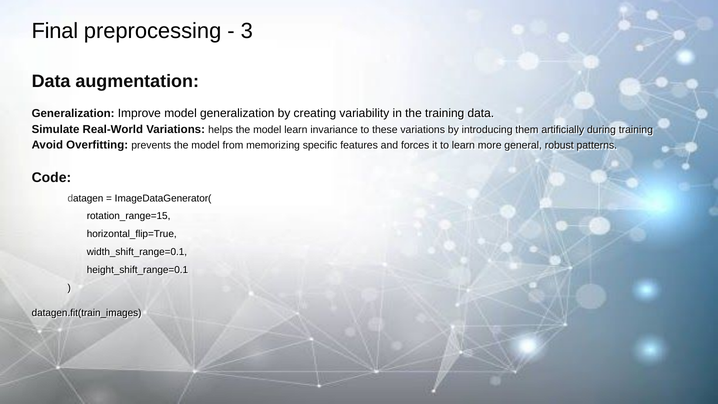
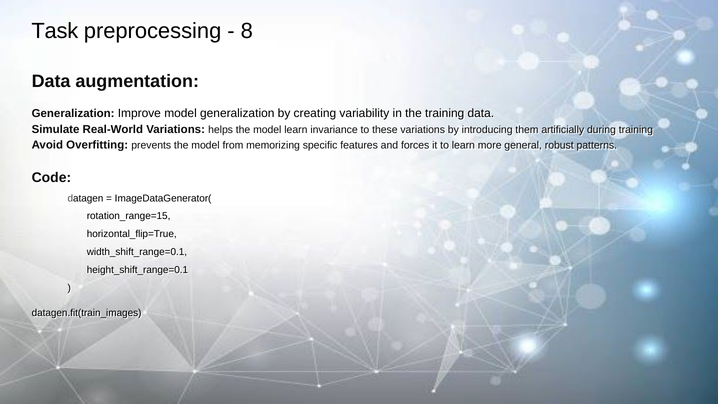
Final: Final -> Task
3: 3 -> 8
